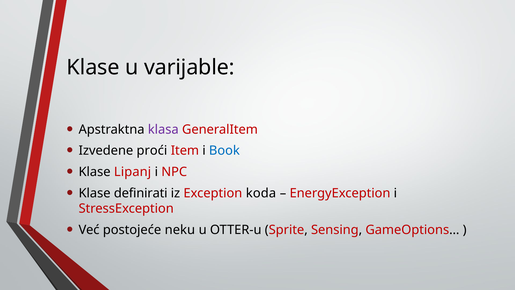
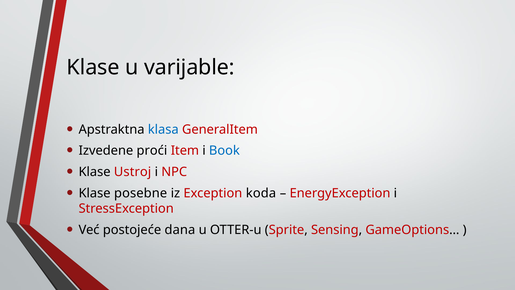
klasa colour: purple -> blue
Lipanj: Lipanj -> Ustroj
definirati: definirati -> posebne
neku: neku -> dana
